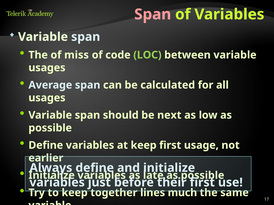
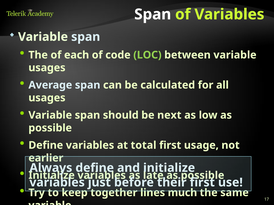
Span at (153, 14) colour: pink -> white
miss: miss -> each
at keep: keep -> total
